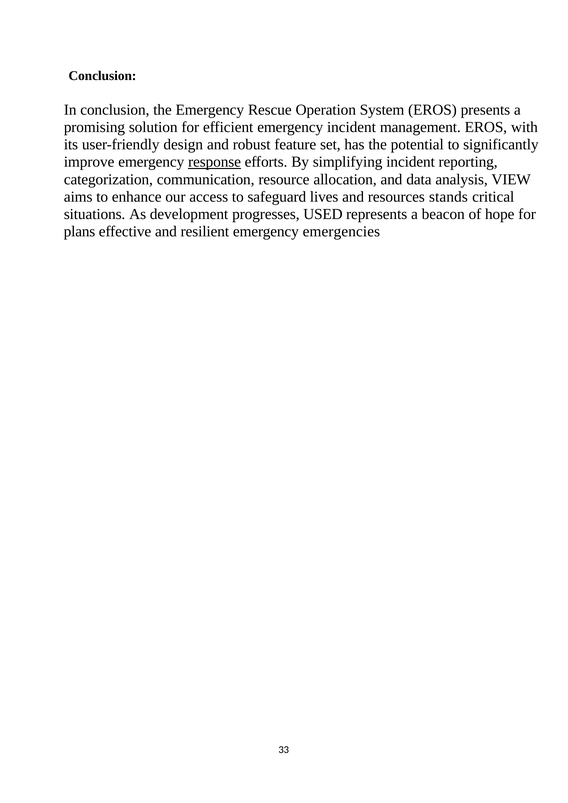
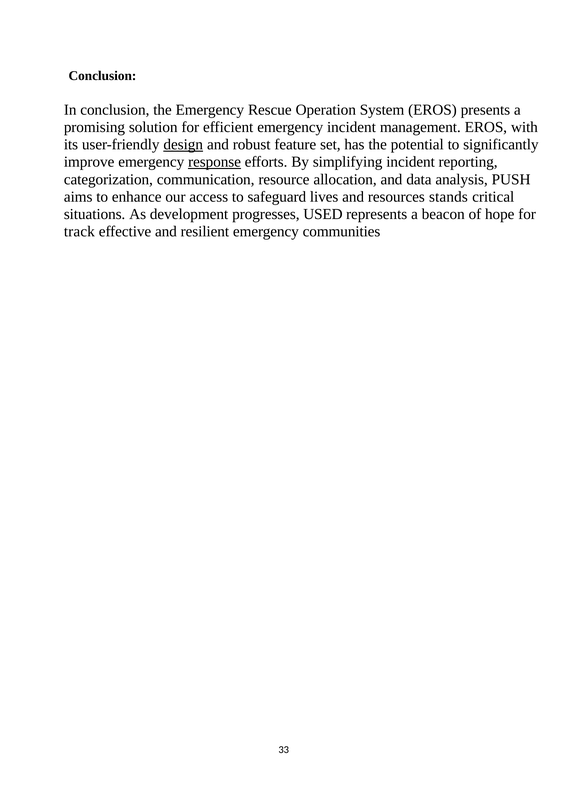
design underline: none -> present
VIEW: VIEW -> PUSH
plans: plans -> track
emergencies: emergencies -> communities
